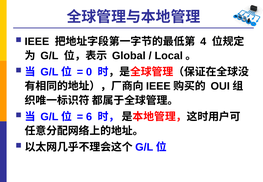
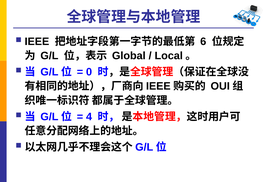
4: 4 -> 6
6: 6 -> 4
